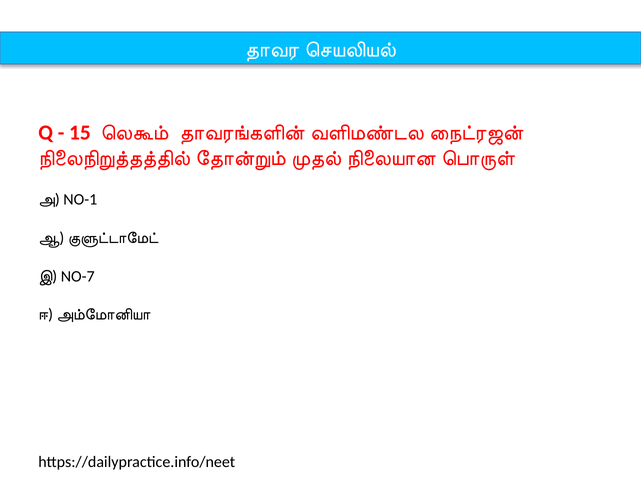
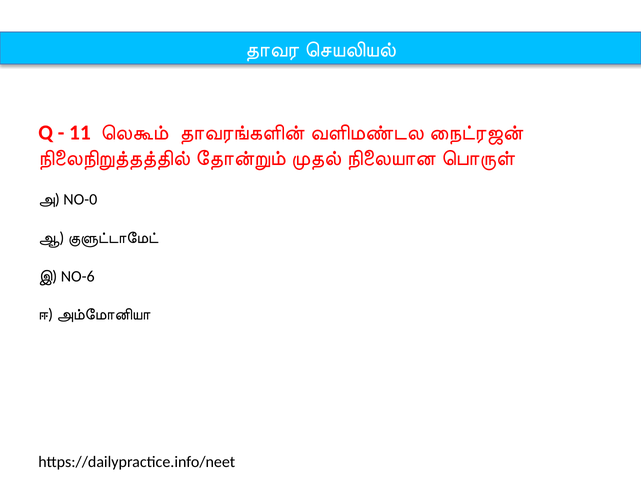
15: 15 -> 11
NO-1: NO-1 -> NO-0
NO-7: NO-7 -> NO-6
